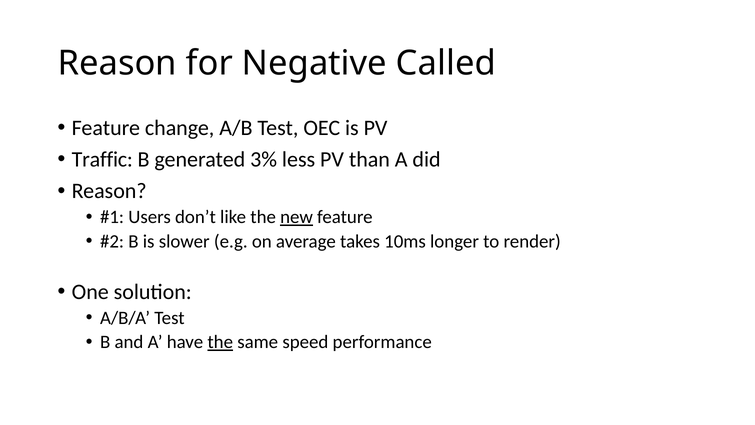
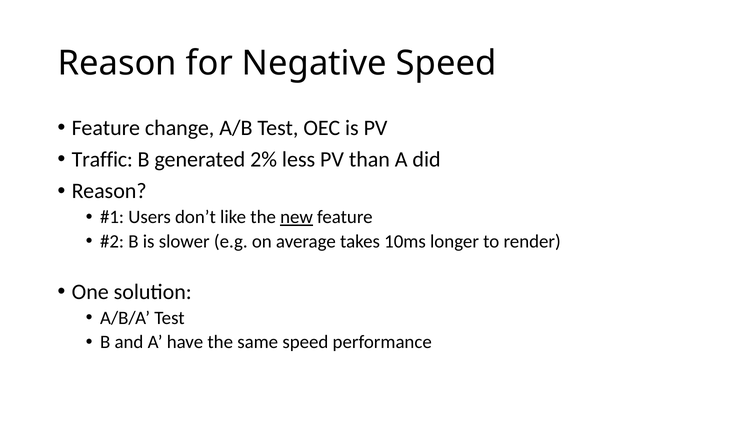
Negative Called: Called -> Speed
3%: 3% -> 2%
the at (220, 342) underline: present -> none
